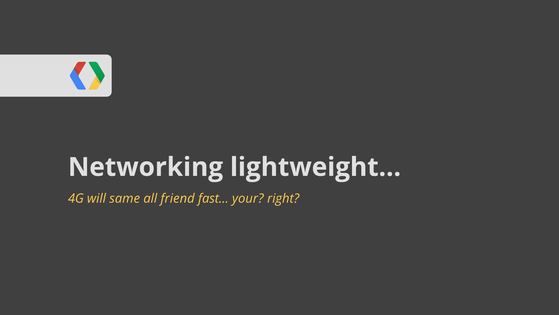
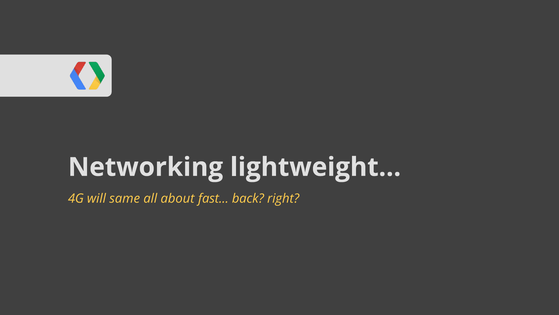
friend: friend -> about
your: your -> back
